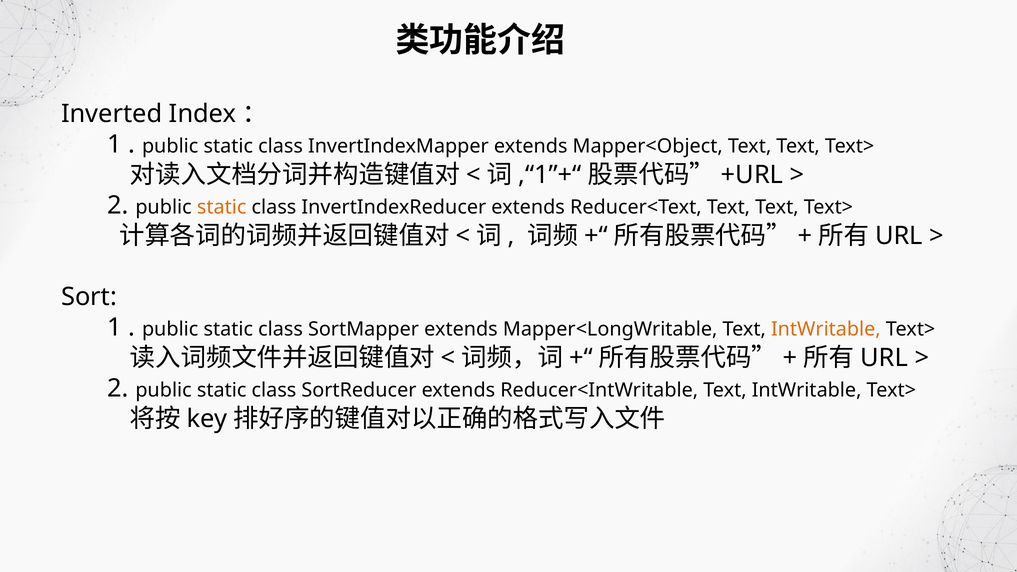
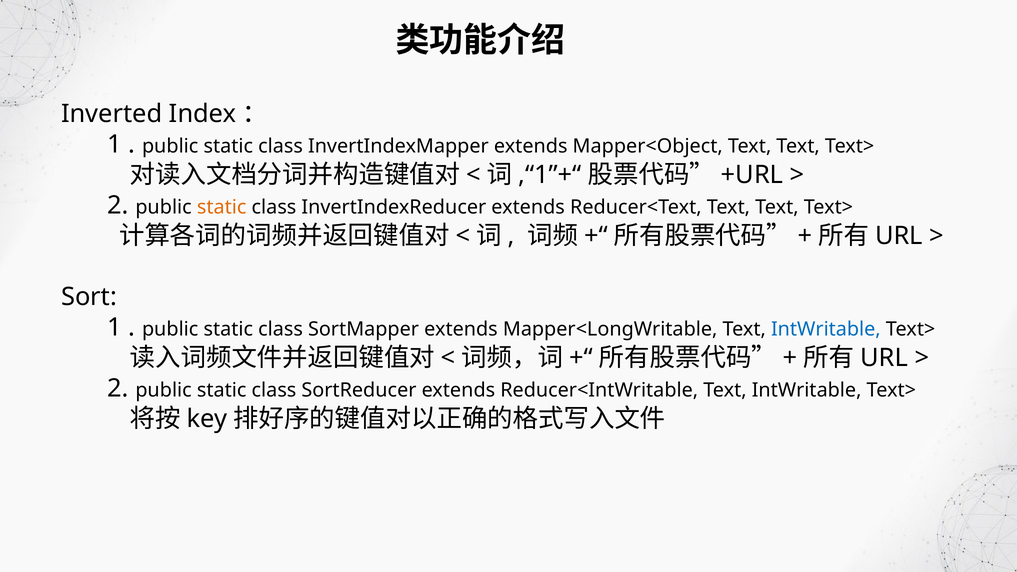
IntWritable at (826, 329) colour: orange -> blue
